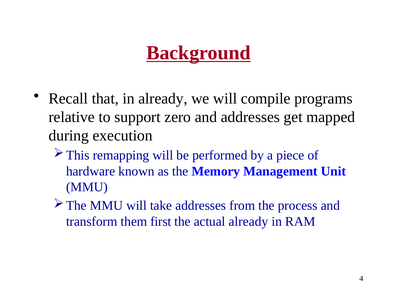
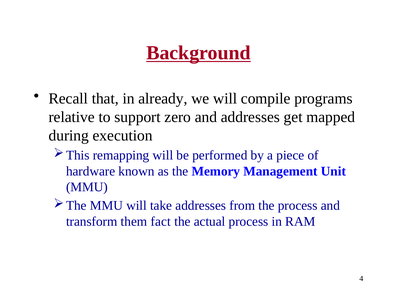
first: first -> fact
actual already: already -> process
